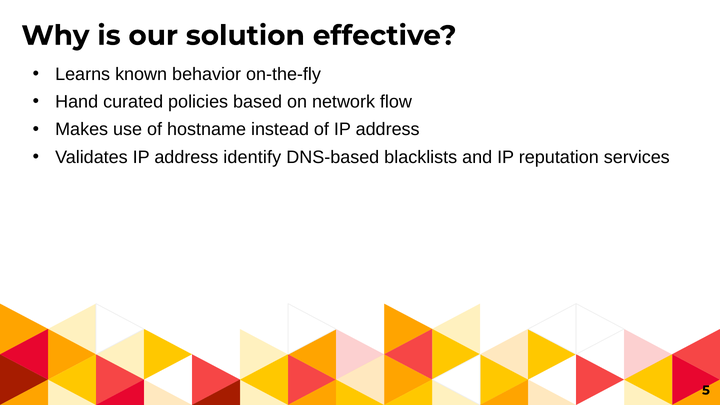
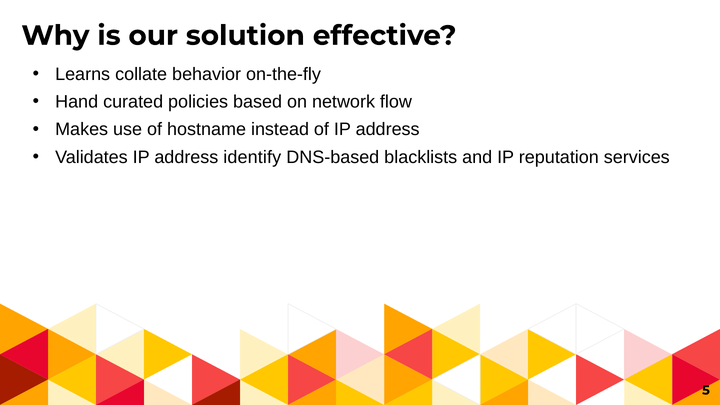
known: known -> collate
